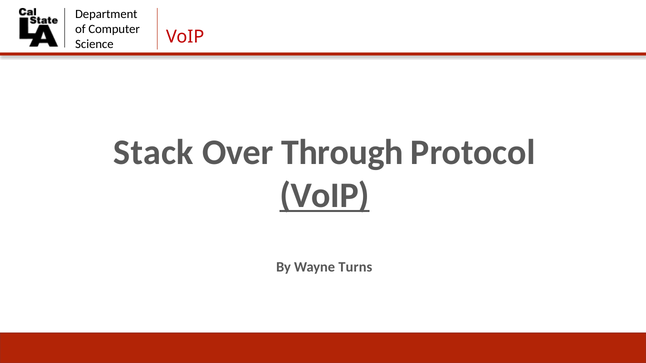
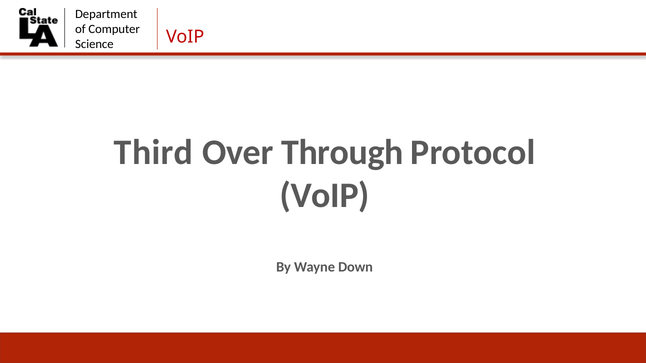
Stack: Stack -> Third
VoIP at (325, 196) underline: present -> none
Turns: Turns -> Down
